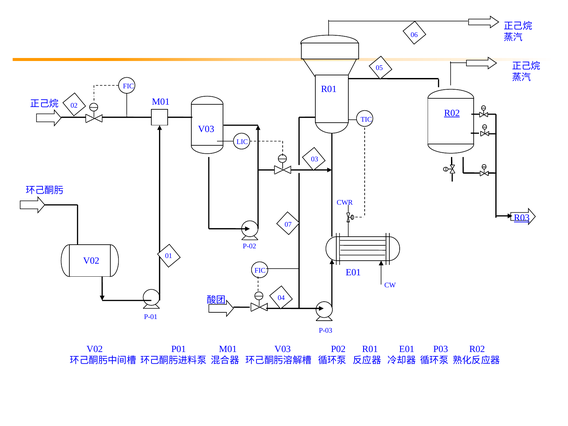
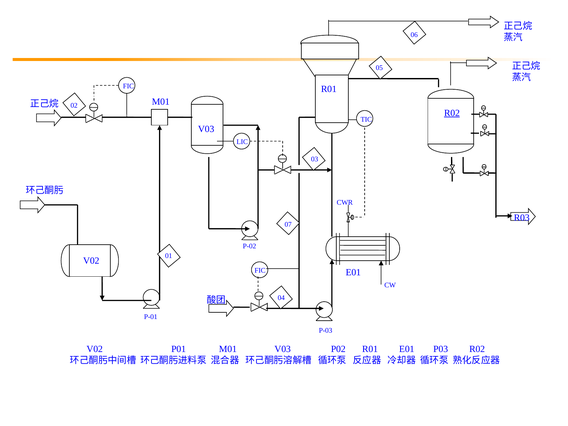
R03 underline: present -> none
